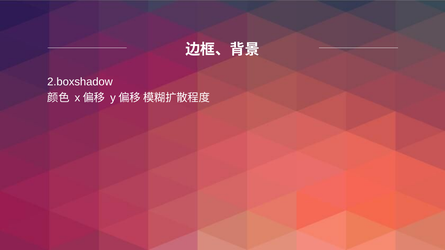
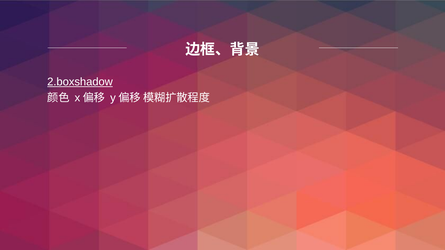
2.boxshadow underline: none -> present
